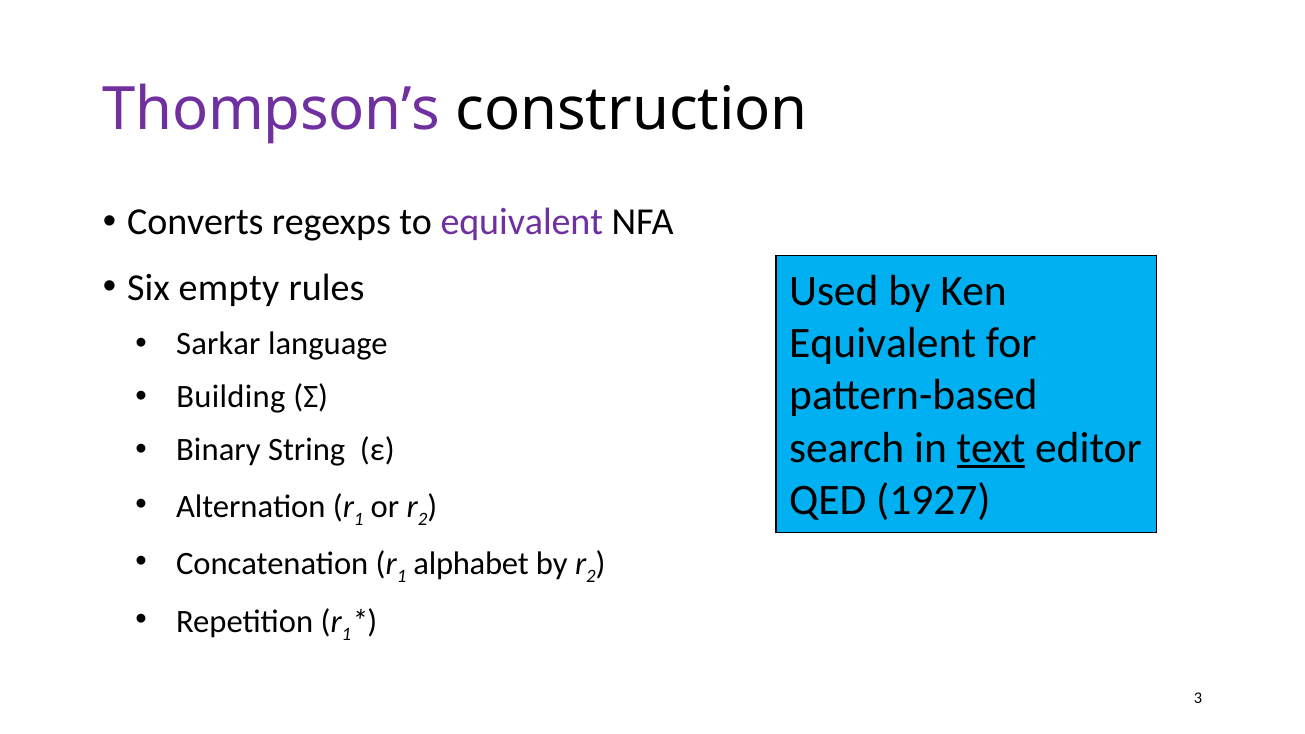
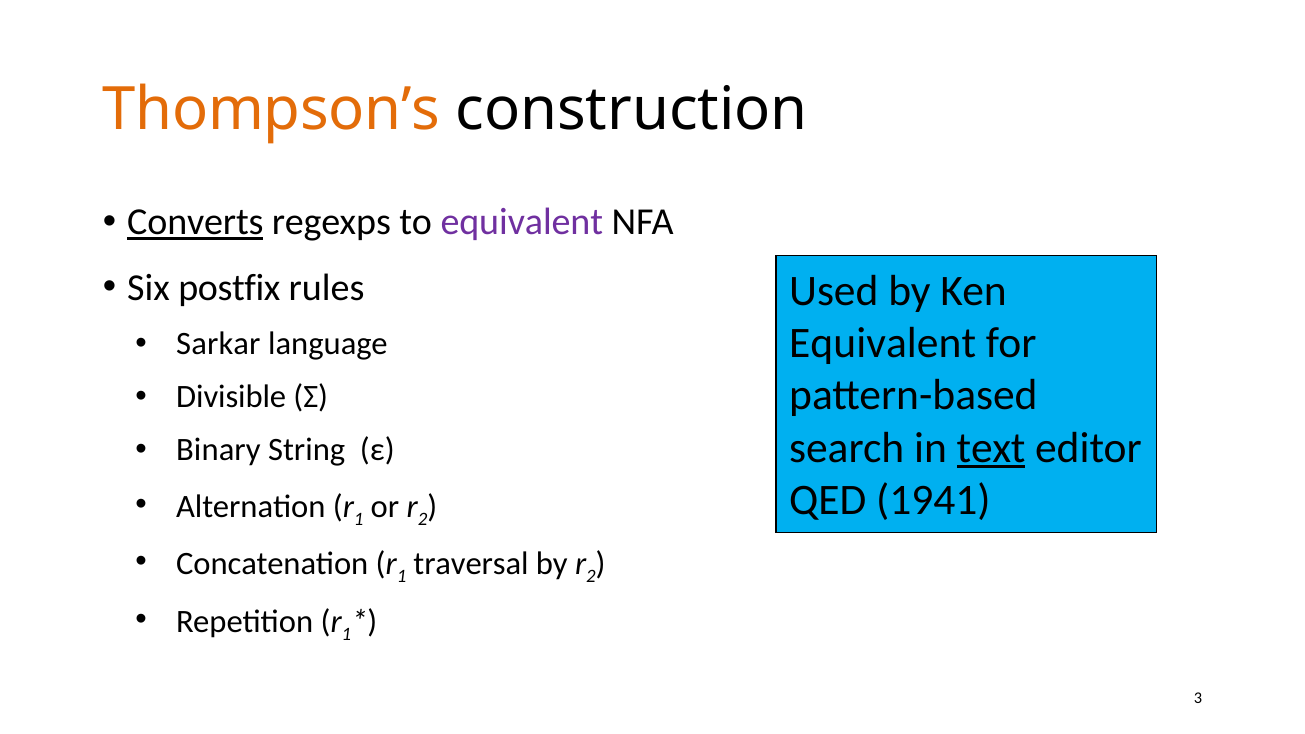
Thompson’s colour: purple -> orange
Converts underline: none -> present
empty: empty -> postfix
Building: Building -> Divisible
1927: 1927 -> 1941
alphabet: alphabet -> traversal
